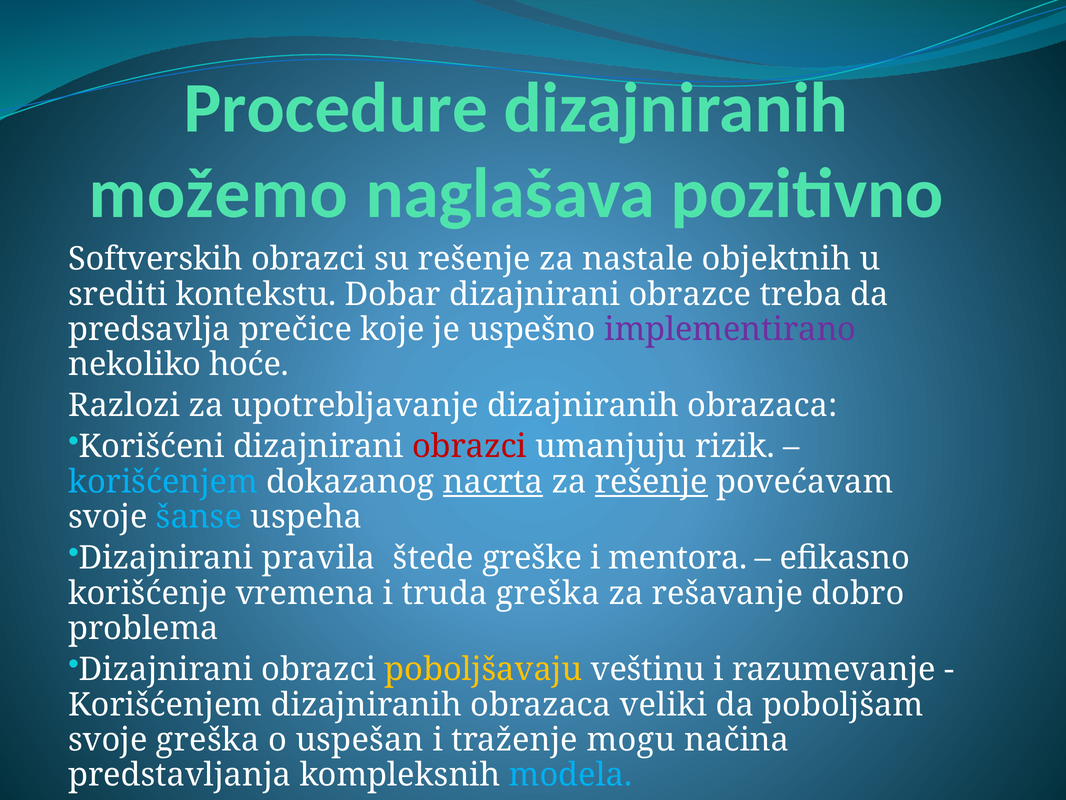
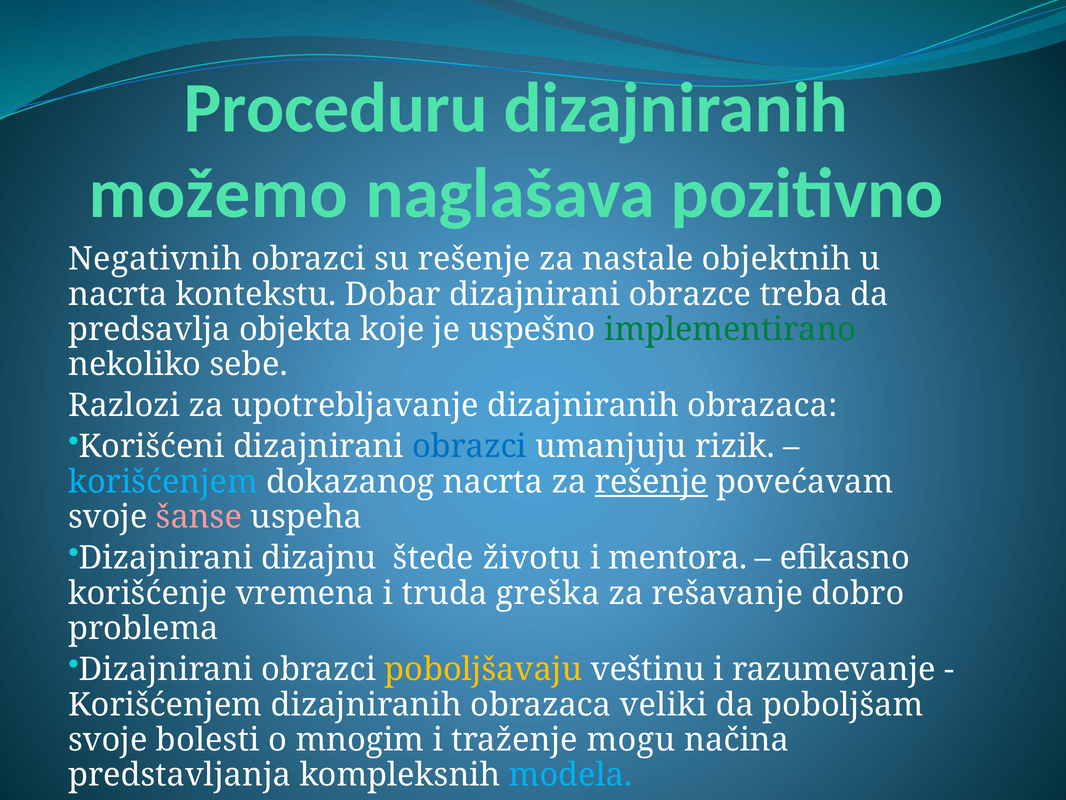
Procedure: Procedure -> Proceduru
Softverskih: Softverskih -> Negativnih
srediti at (118, 294): srediti -> nacrta
prečice: prečice -> objekta
implementirano colour: purple -> green
hoće: hoće -> sebe
obrazci at (470, 446) colour: red -> blue
nacrta at (493, 482) underline: present -> none
šanse colour: light blue -> pink
pravila: pravila -> dizajnu
greške: greške -> životu
svoje greška: greška -> bolesti
uspešan: uspešan -> mnogim
